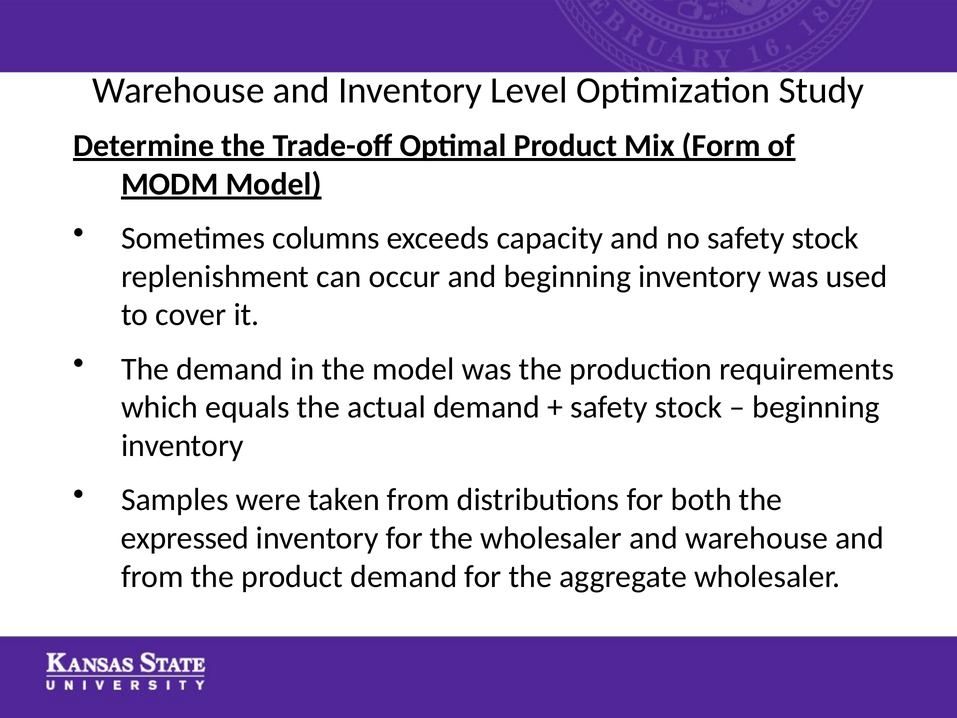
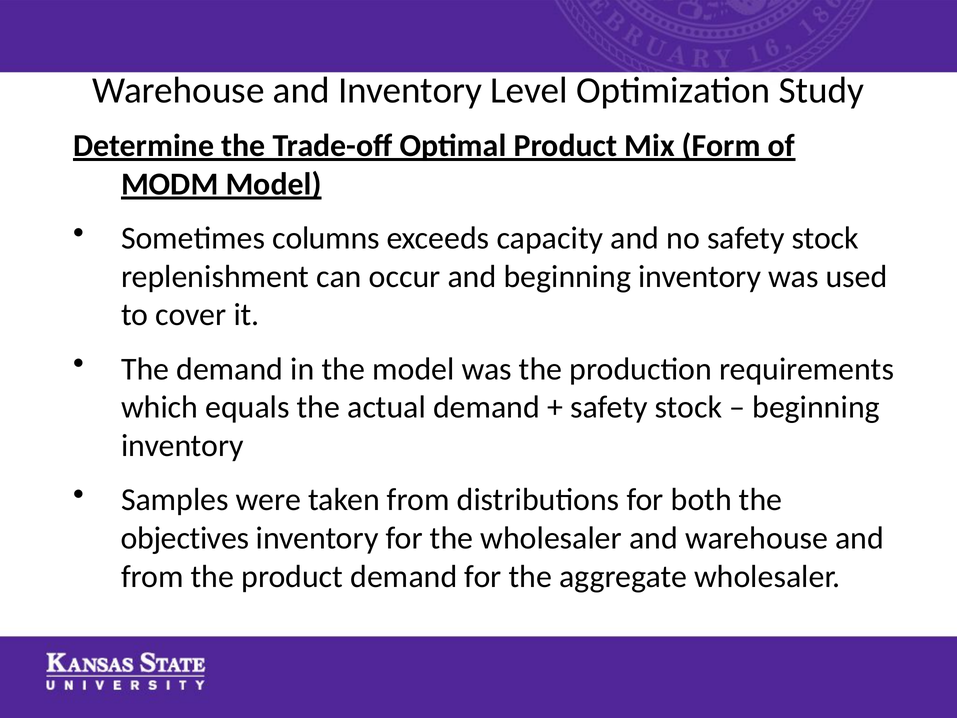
expressed: expressed -> objectives
